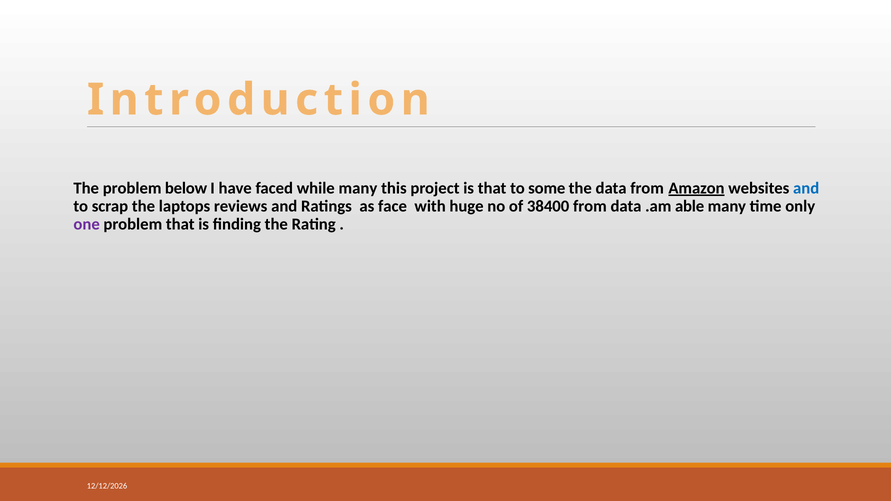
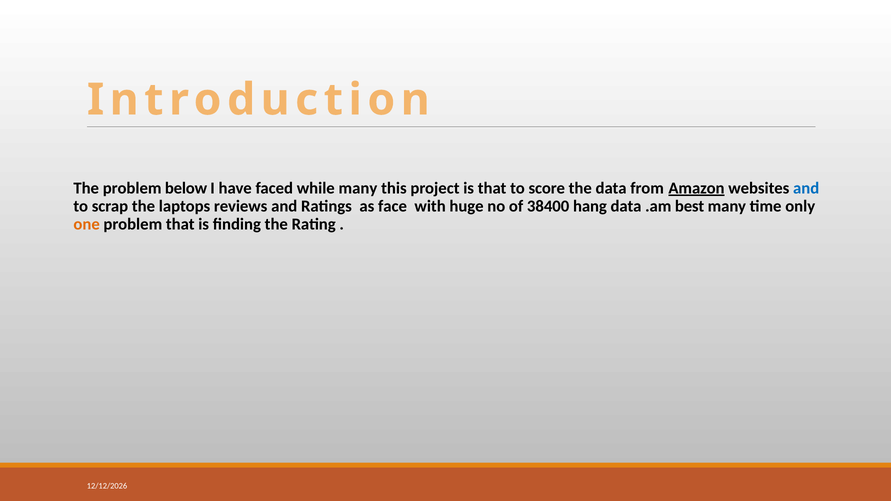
some: some -> score
38400 from: from -> hang
able: able -> best
one colour: purple -> orange
